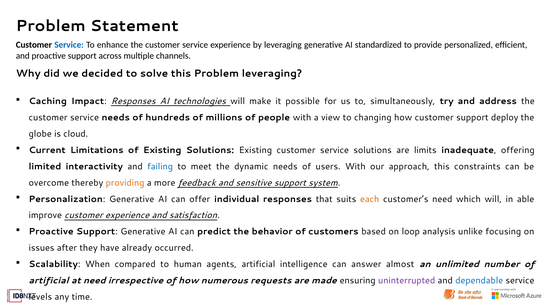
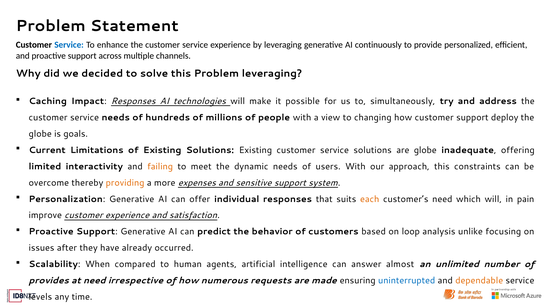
standardized: standardized -> continuously
cloud: cloud -> goals
are limits: limits -> globe
failing colour: blue -> orange
feedback: feedback -> expenses
able: able -> pain
artificial at (49, 281): artificial -> provides
uninterrupted colour: purple -> blue
dependable colour: blue -> orange
